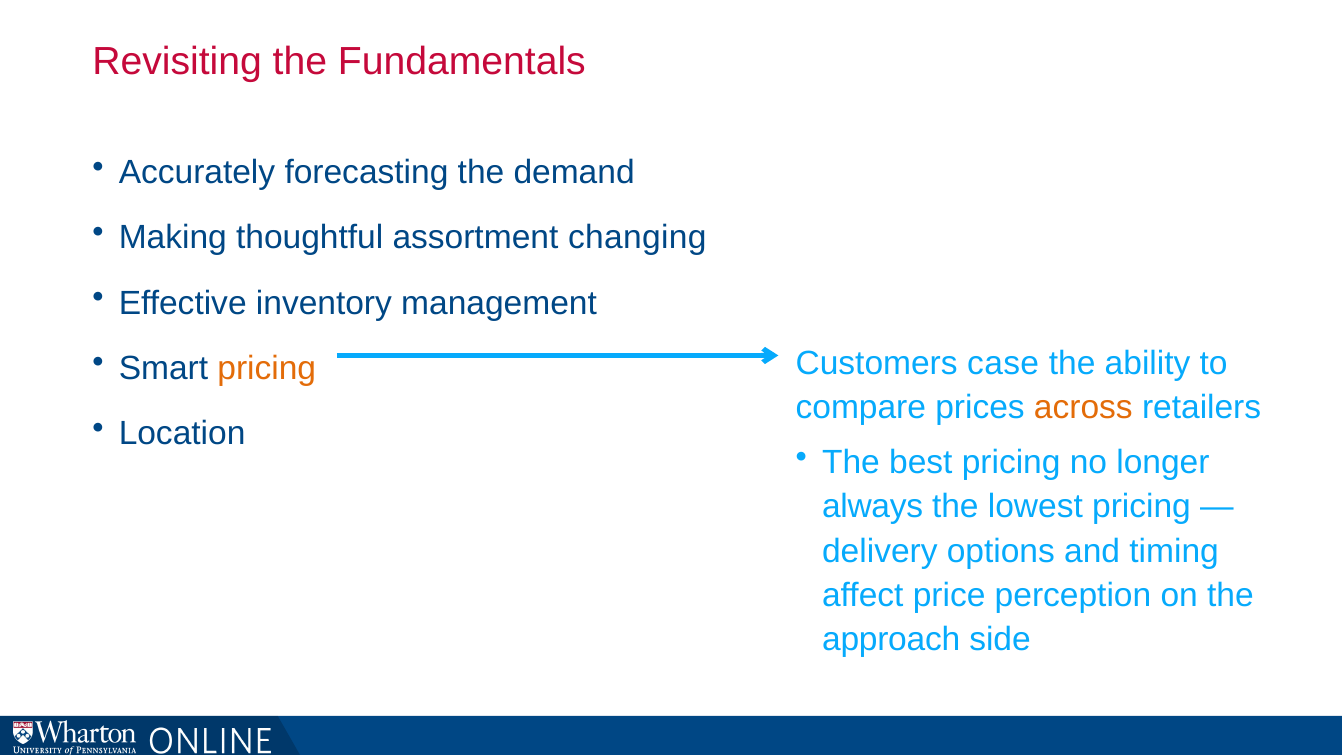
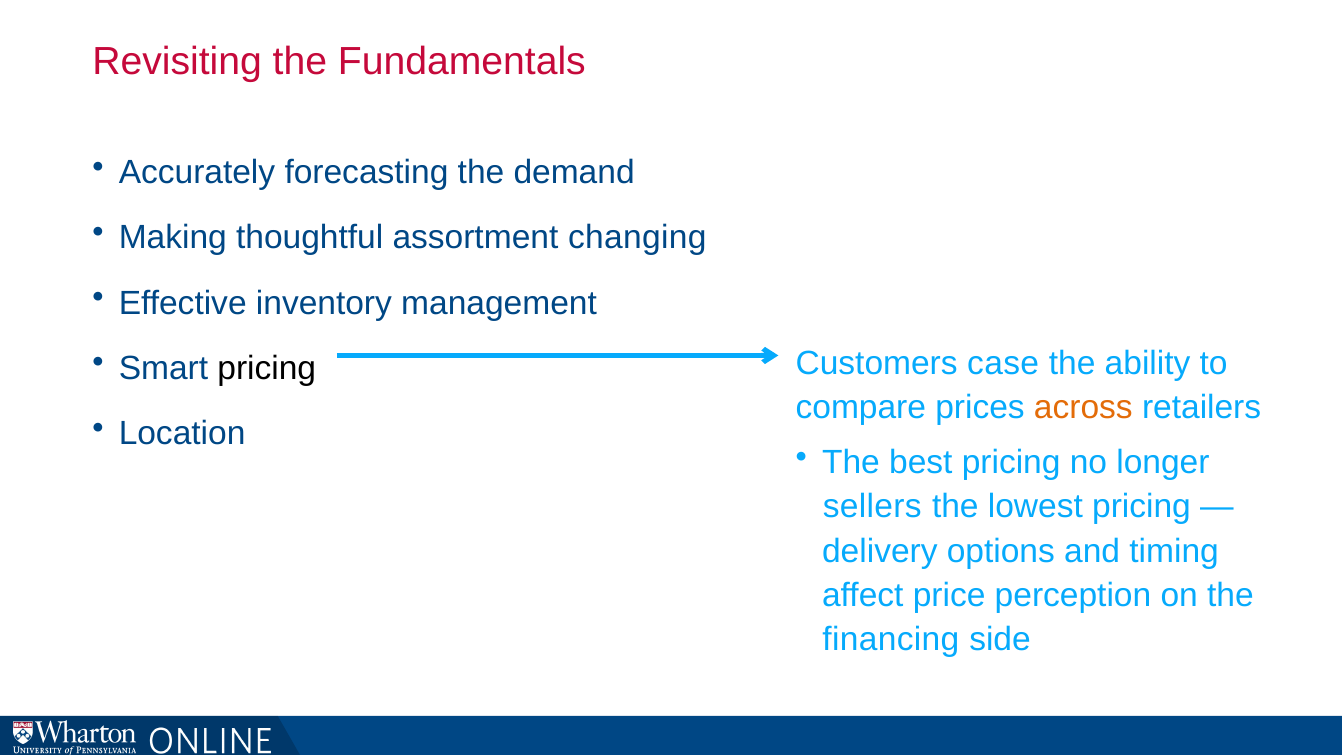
pricing at (267, 368) colour: orange -> black
always: always -> sellers
approach: approach -> financing
